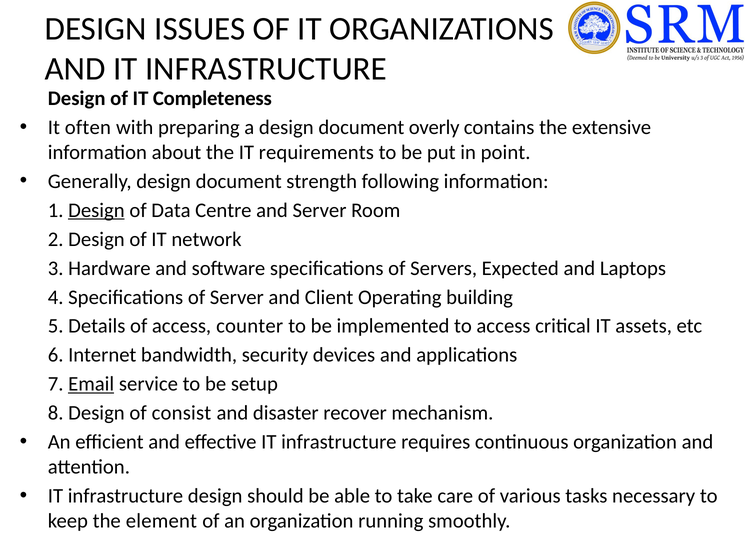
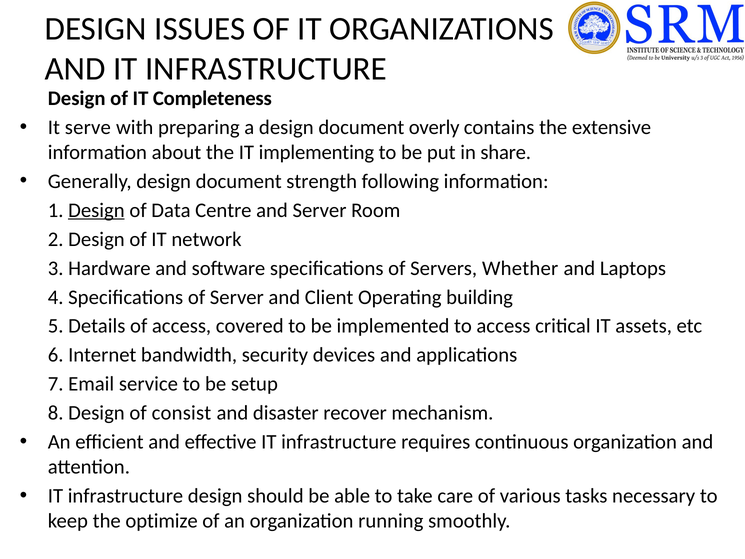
often: often -> serve
requirements: requirements -> implementing
point: point -> share
Expected: Expected -> Whether
counter: counter -> covered
Email underline: present -> none
element: element -> optimize
